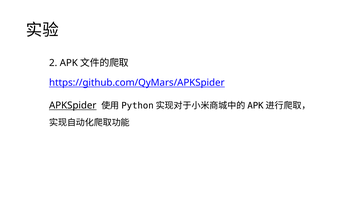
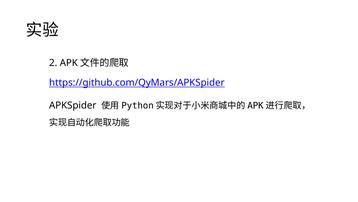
APKSpider underline: present -> none
